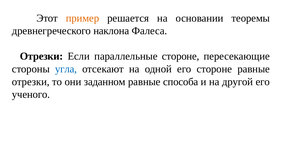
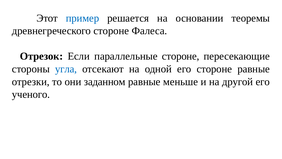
пример colour: orange -> blue
древнегреческого наклона: наклона -> стороне
Отрезки at (41, 56): Отрезки -> Отрезок
способа: способа -> меньше
